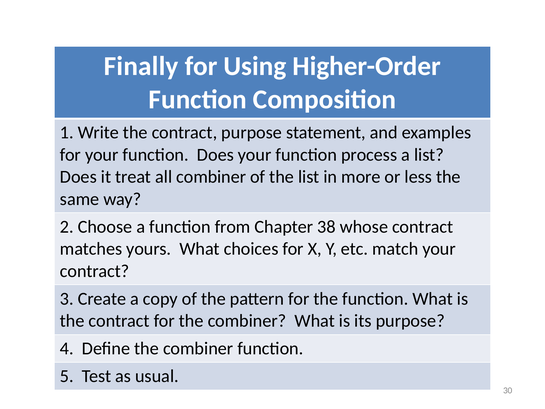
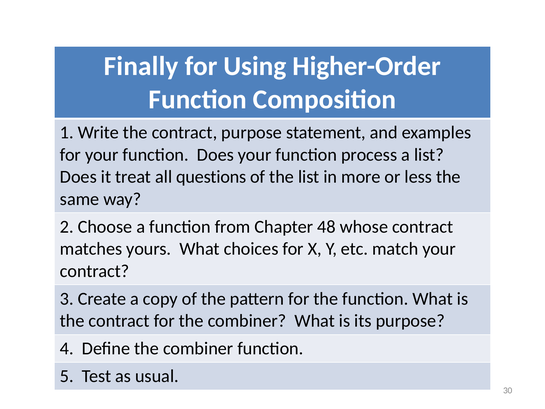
all combiner: combiner -> questions
38: 38 -> 48
